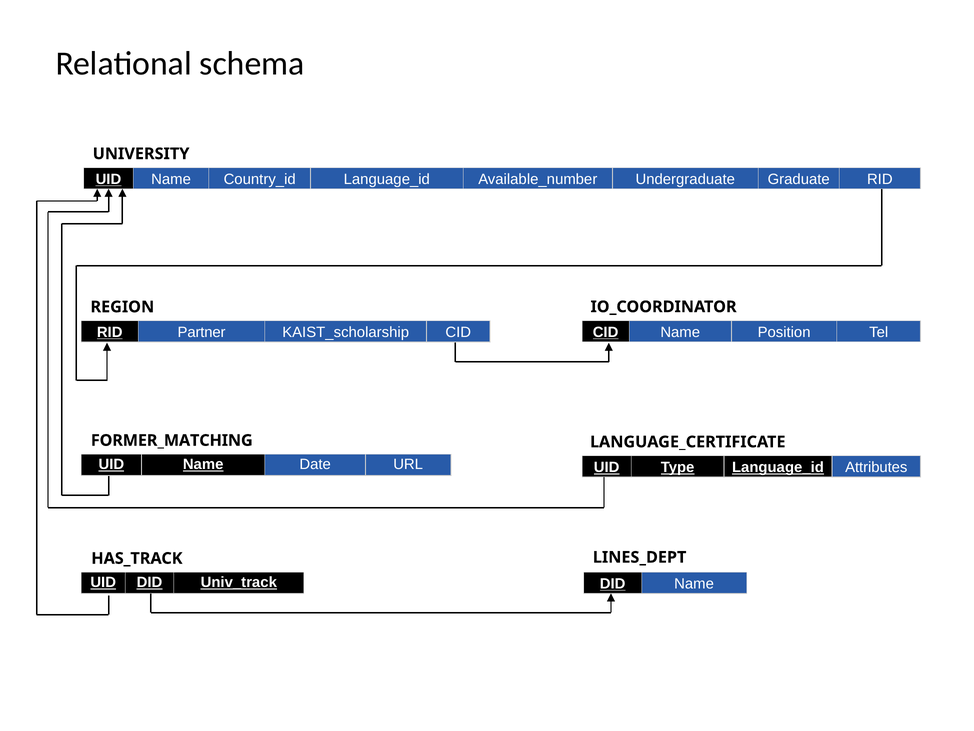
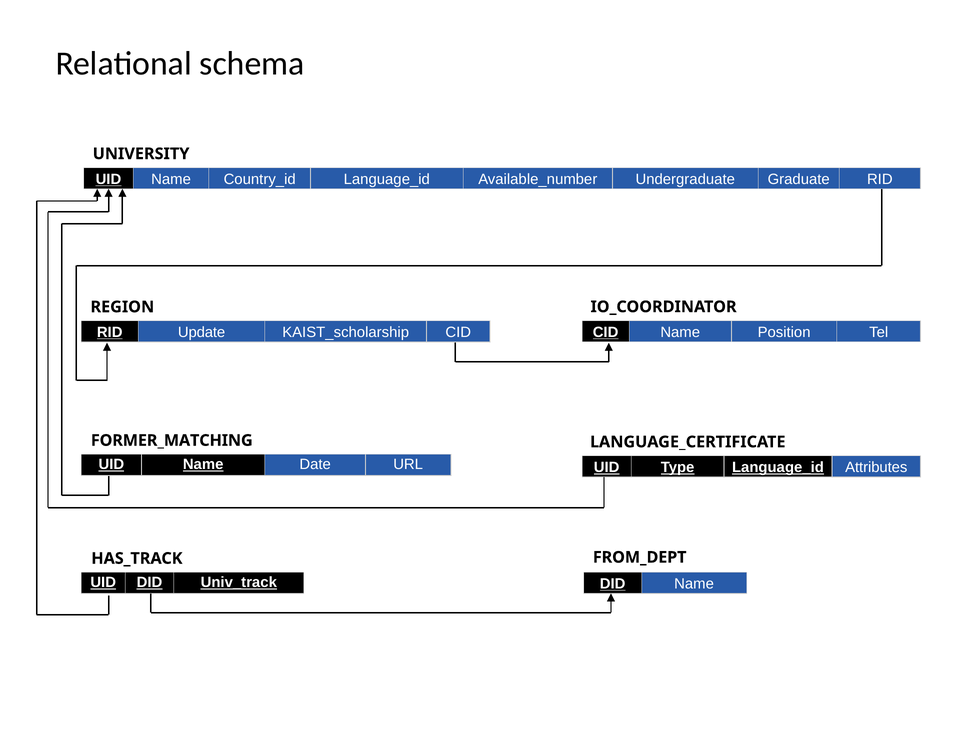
Partner: Partner -> Update
LINES_DEPT: LINES_DEPT -> FROM_DEPT
